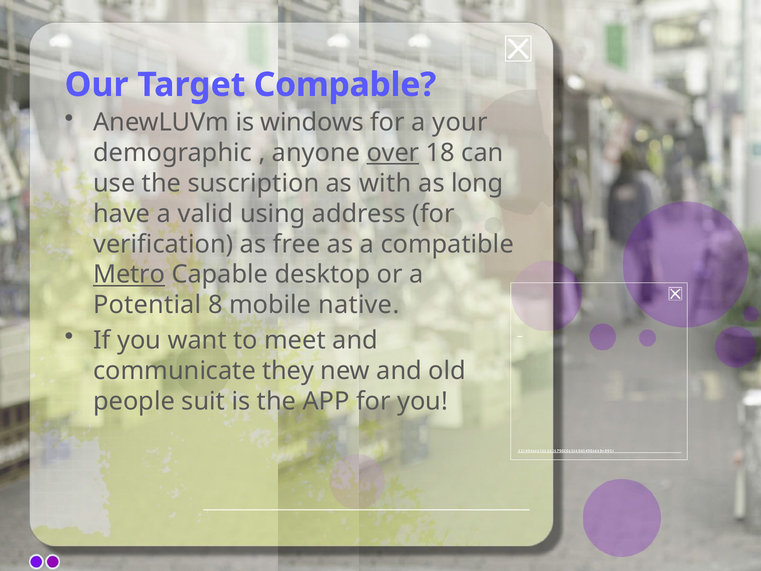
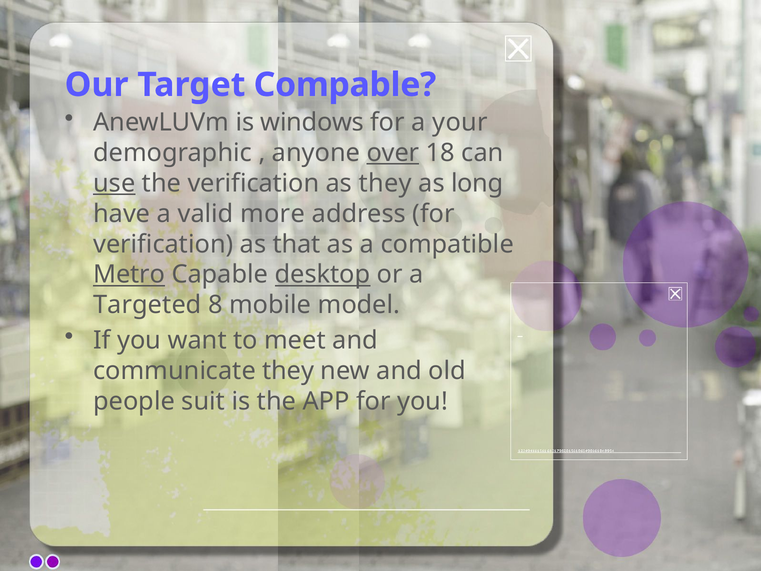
use underline: none -> present
the suscription: suscription -> verification
as with: with -> they
using: using -> more
free: free -> that
desktop underline: none -> present
Potential: Potential -> Targeted
native: native -> model
